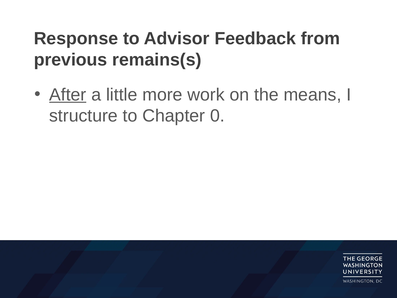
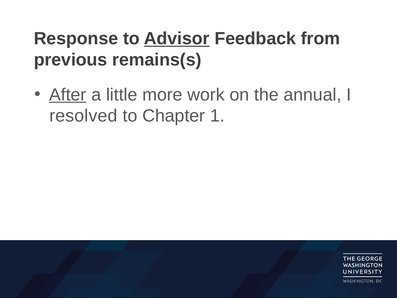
Advisor underline: none -> present
means: means -> annual
structure: structure -> resolved
0: 0 -> 1
